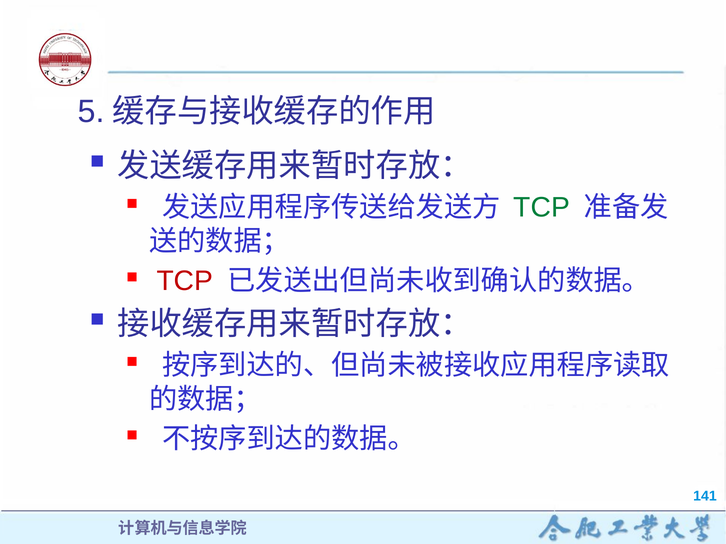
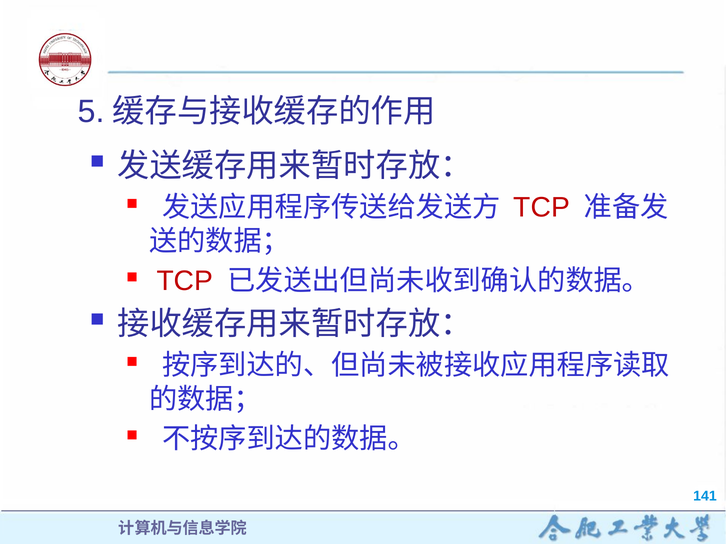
TCP at (542, 208) colour: green -> red
